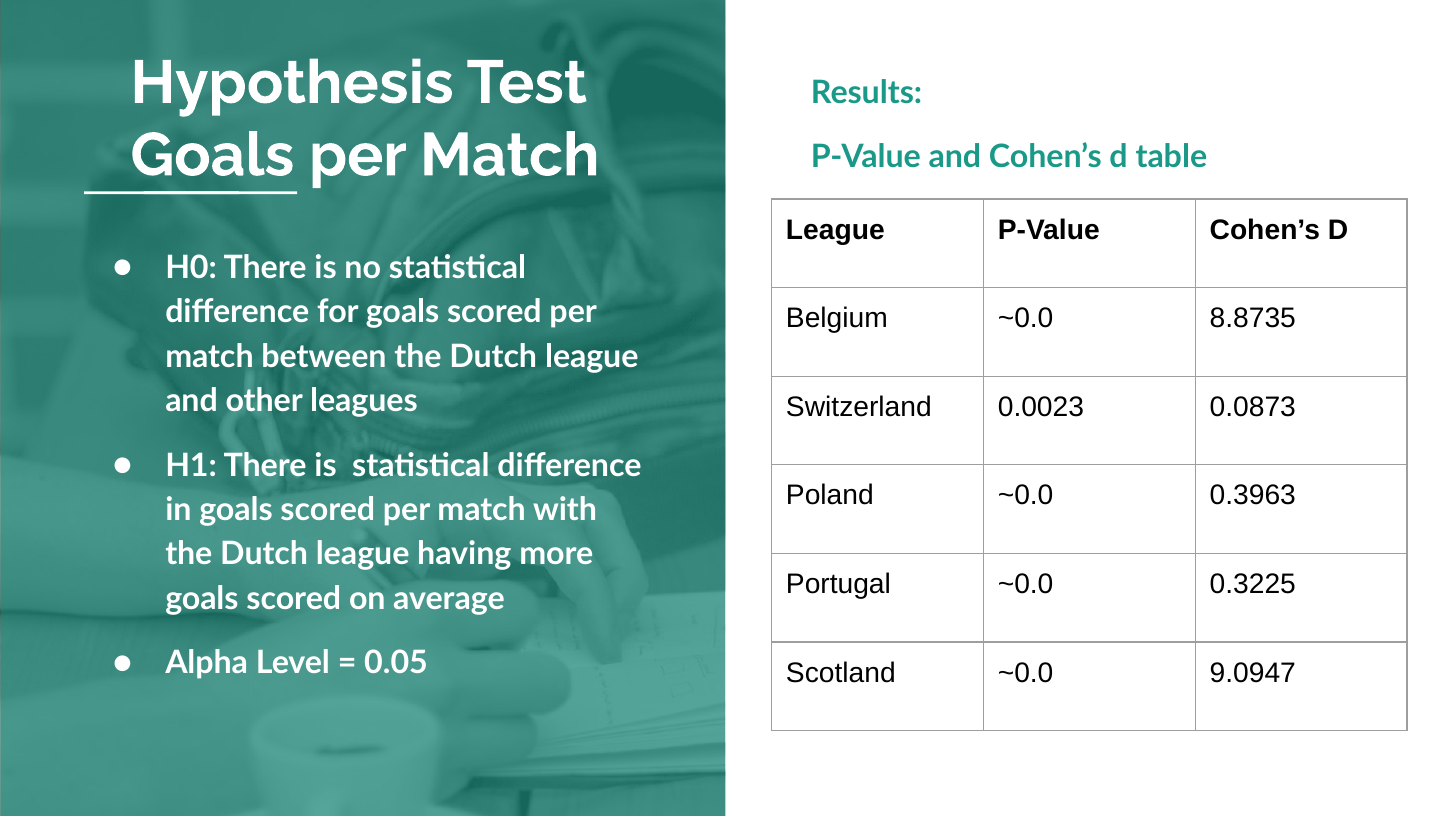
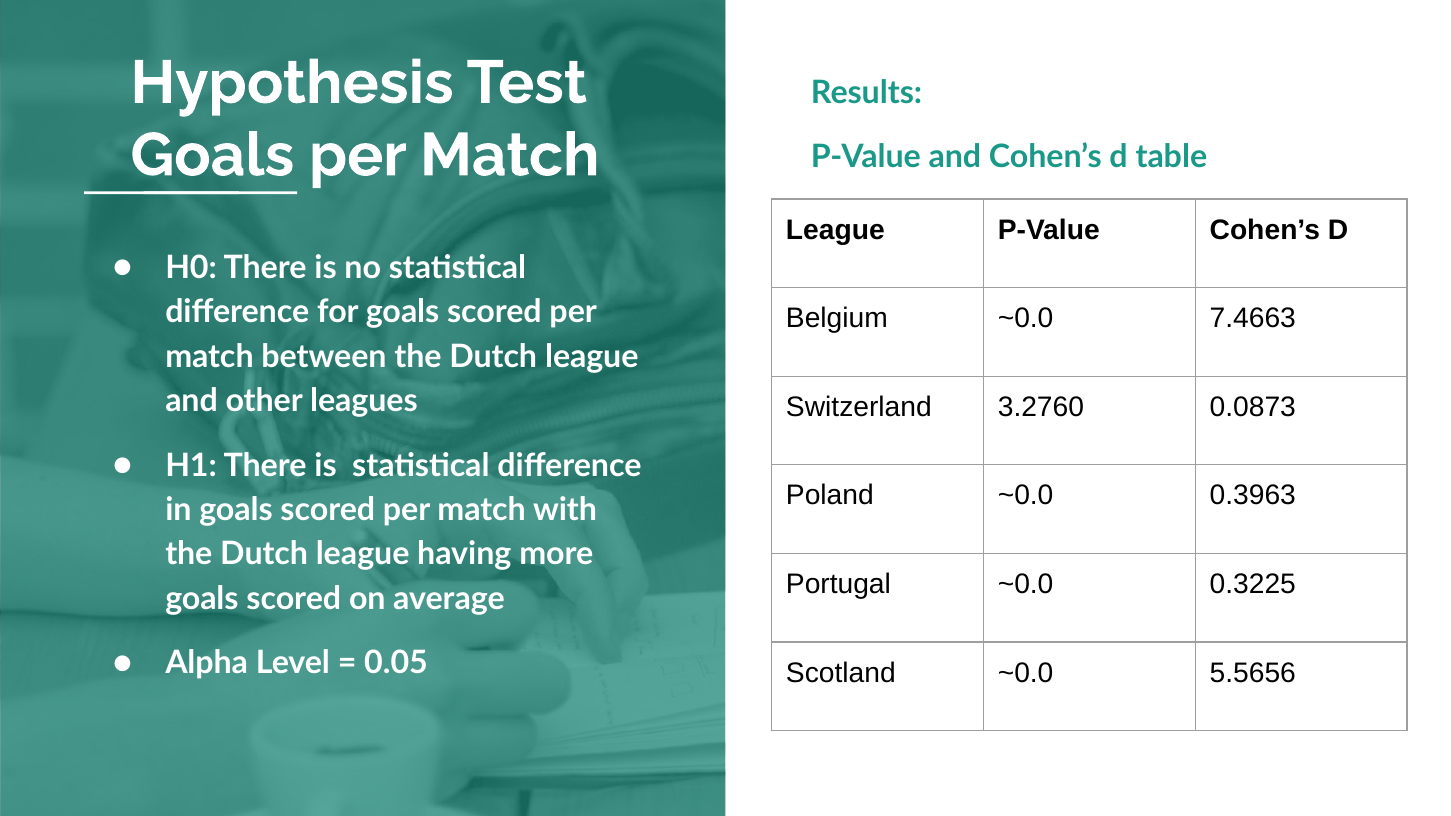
8.8735: 8.8735 -> 7.4663
0.0023: 0.0023 -> 3.2760
9.0947: 9.0947 -> 5.5656
